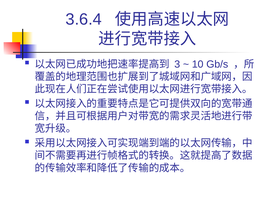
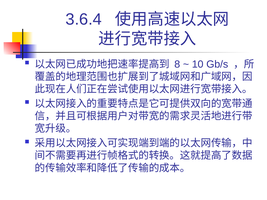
3: 3 -> 8
